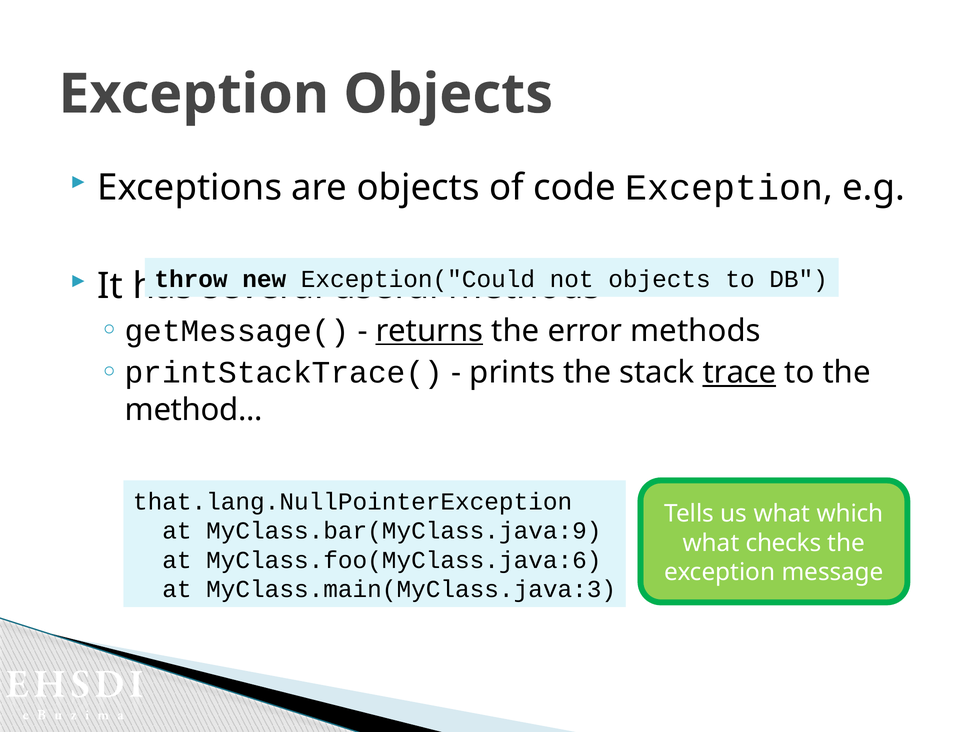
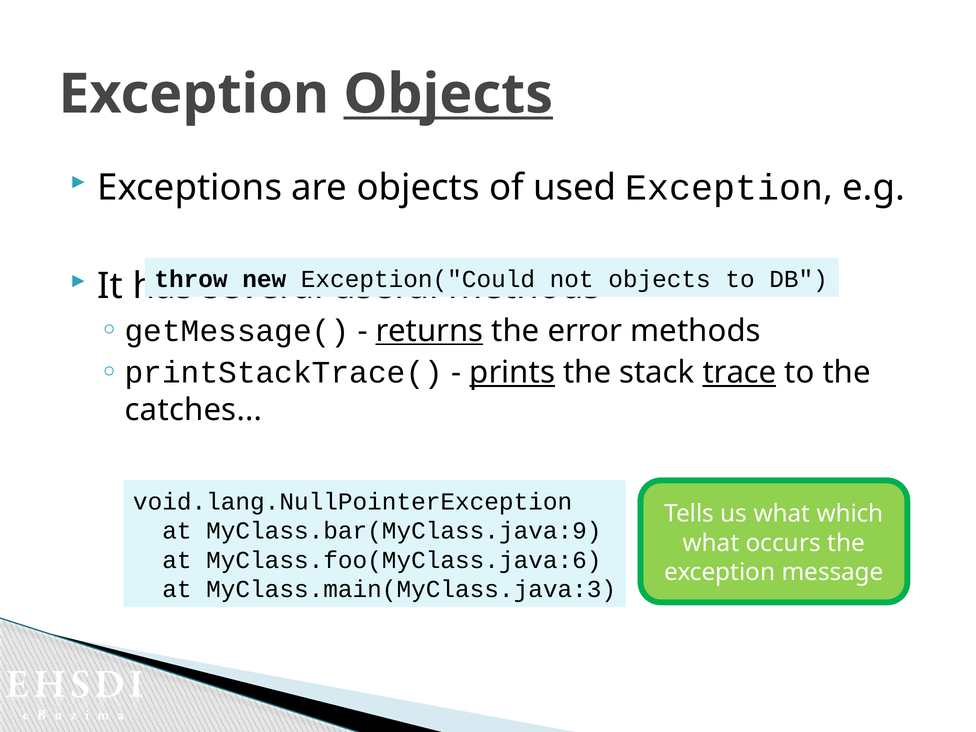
Objects at (448, 94) underline: none -> present
code: code -> used
prints underline: none -> present
method: method -> catches
that.lang.NullPointerException: that.lang.NullPointerException -> void.lang.NullPointerException
checks: checks -> occurs
